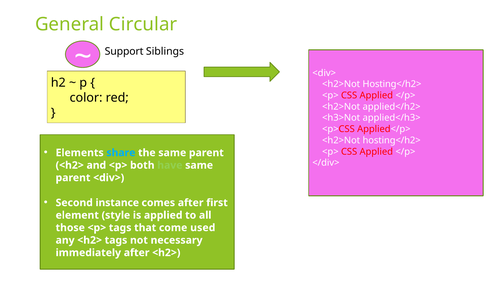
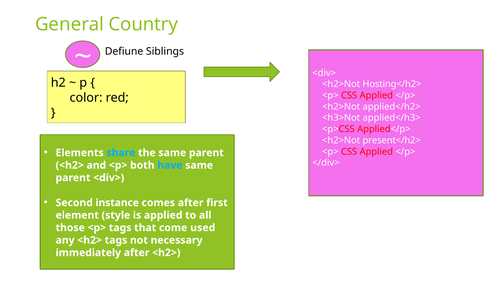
Circular: Circular -> Country
Support: Support -> Defiune
hosting</h2> at (392, 140): hosting</h2> -> present</h2>
have colour: light green -> light blue
